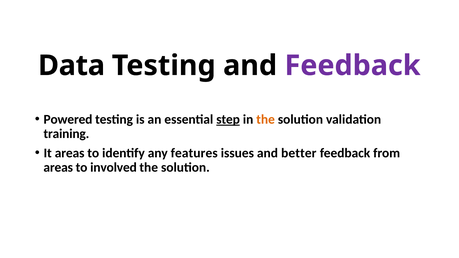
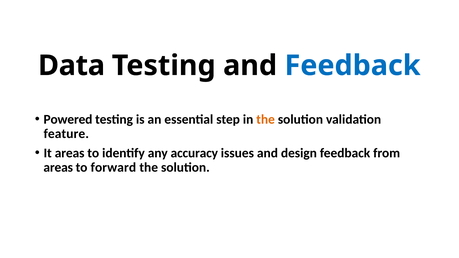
Feedback at (353, 66) colour: purple -> blue
step underline: present -> none
training: training -> feature
features: features -> accuracy
better: better -> design
involved: involved -> forward
